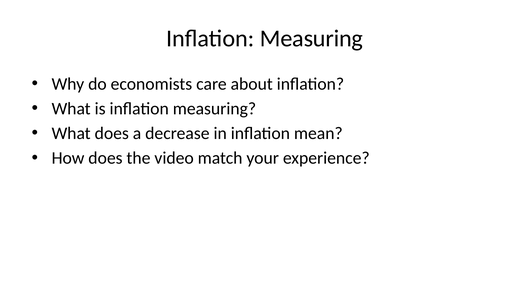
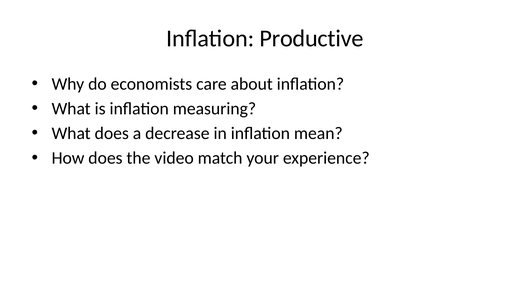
Measuring at (311, 38): Measuring -> Productive
